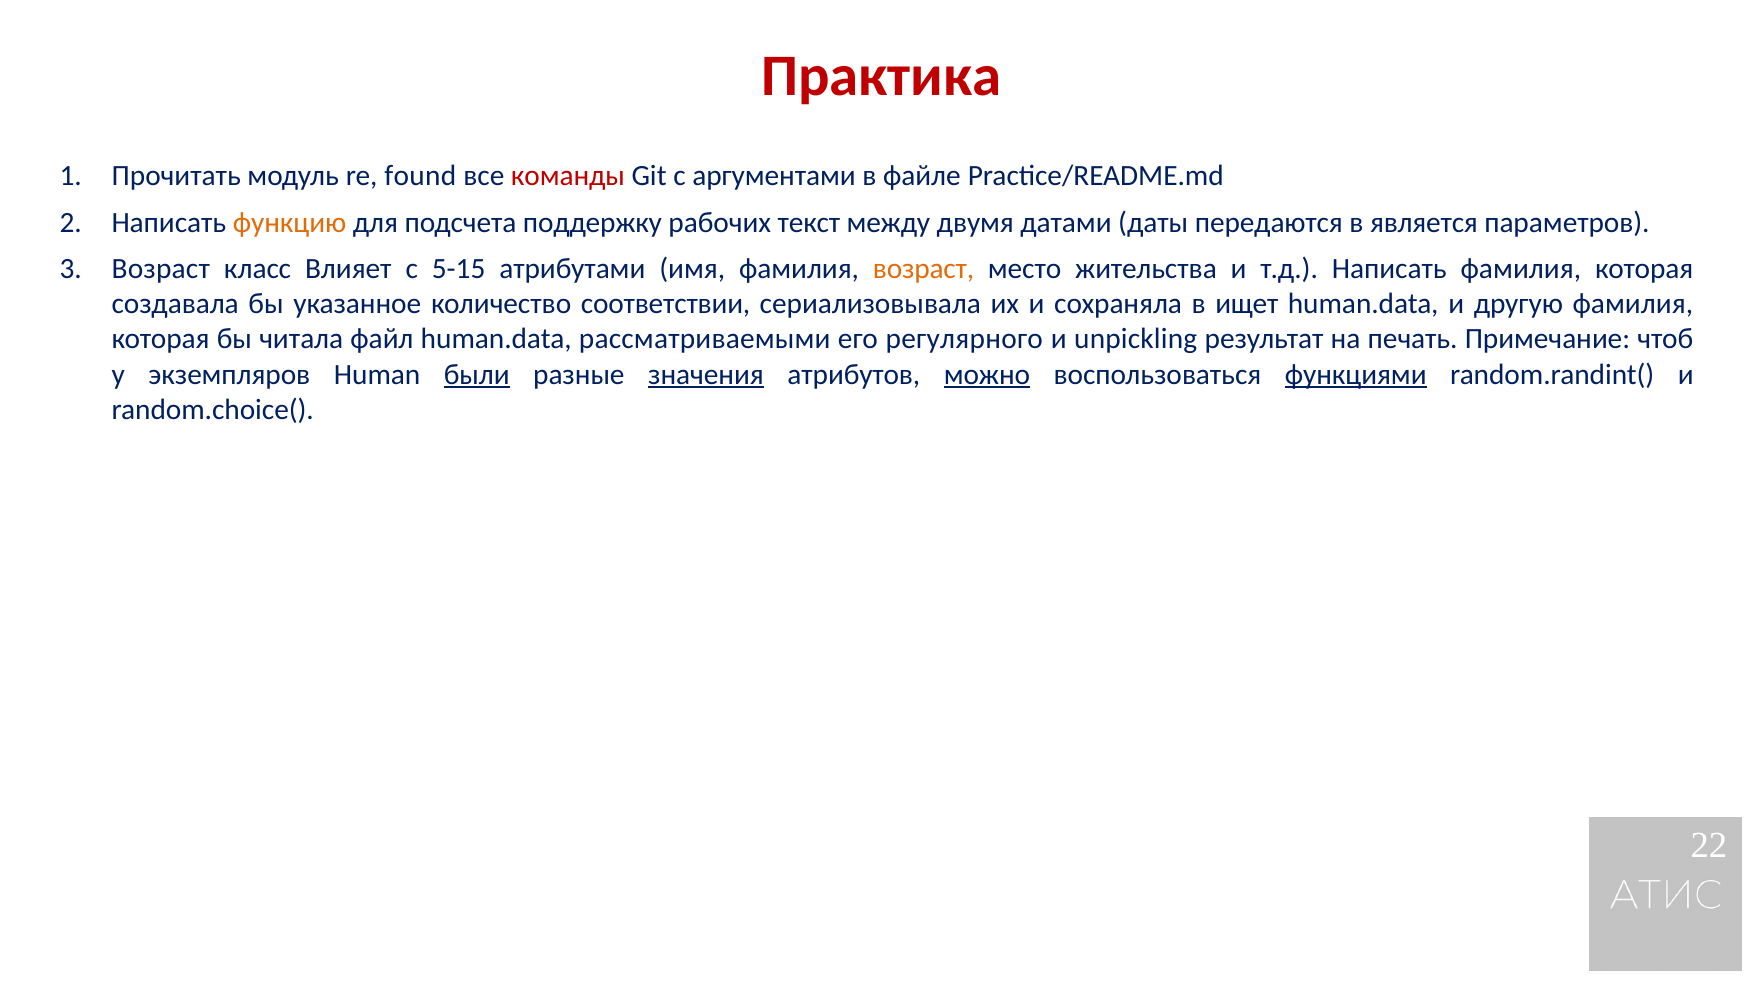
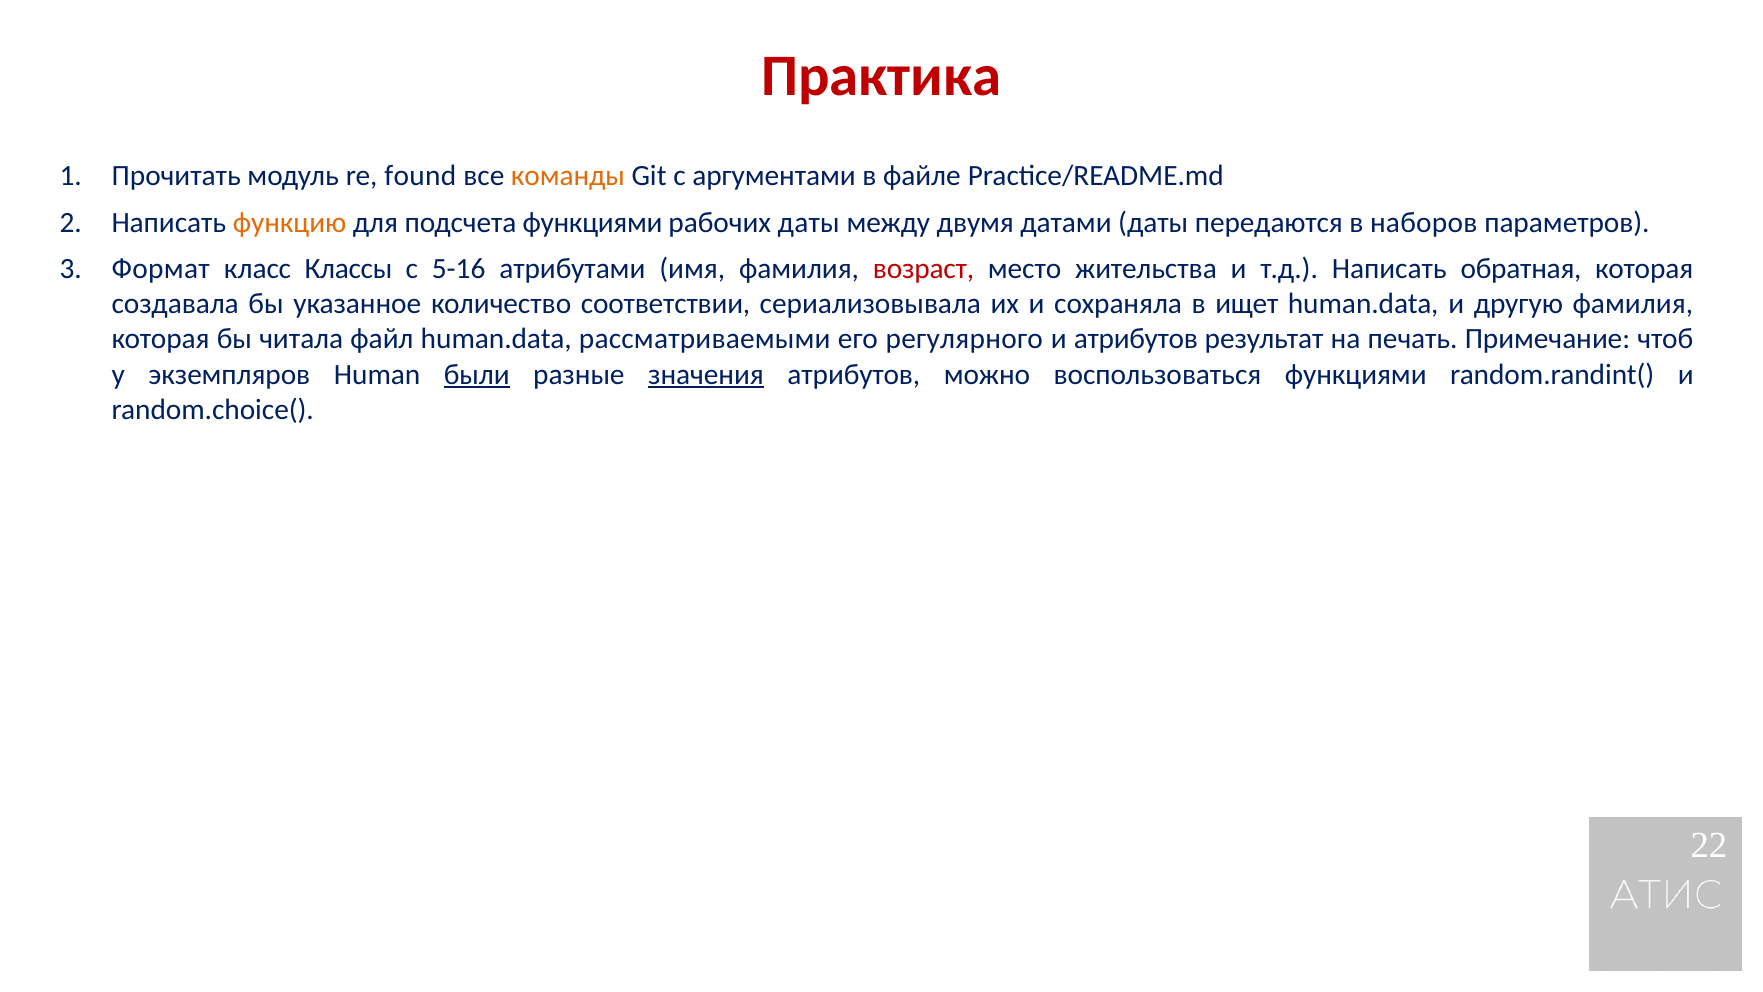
команды colour: red -> orange
подсчета поддержку: поддержку -> функциями
рабочих текст: текст -> даты
является: является -> наборов
Возраст at (161, 269): Возраст -> Формат
Влияет: Влияет -> Классы
5-15: 5-15 -> 5-16
возраст at (924, 269) colour: orange -> red
Написать фамилия: фамилия -> обратная
и unpickling: unpickling -> атрибутов
можно underline: present -> none
функциями at (1356, 374) underline: present -> none
